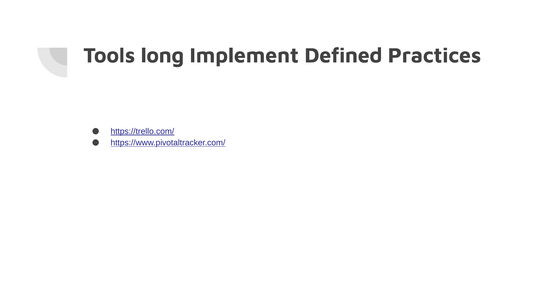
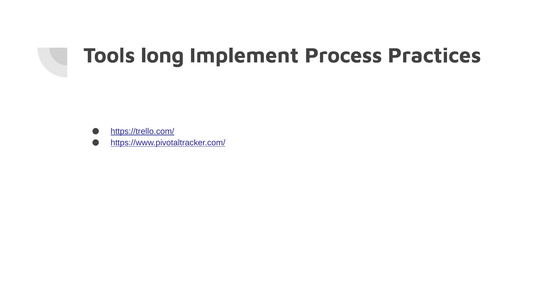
Defined: Defined -> Process
